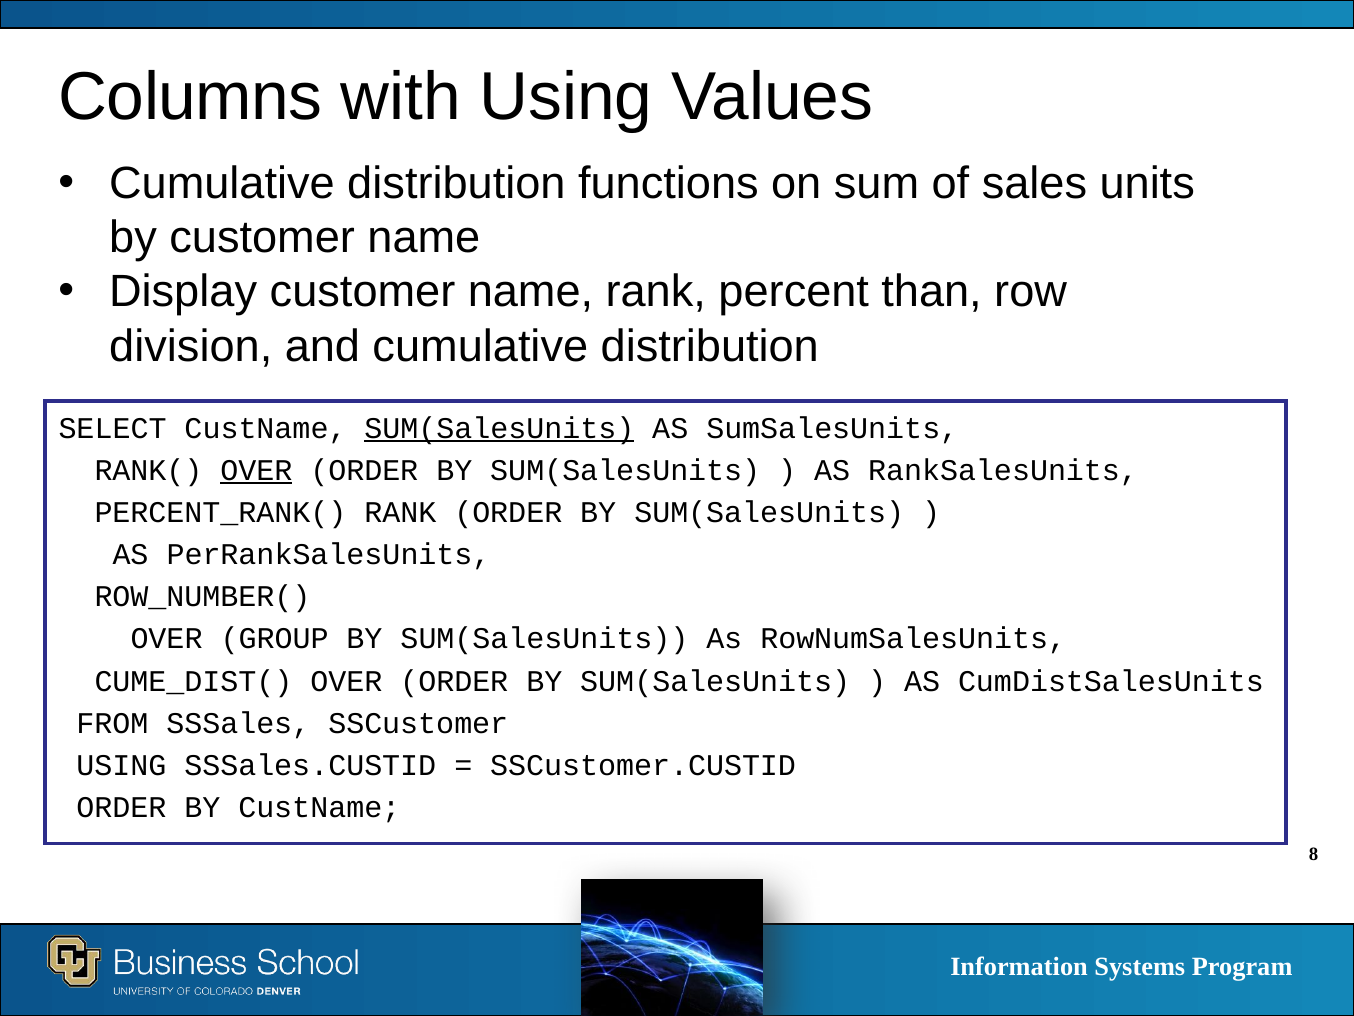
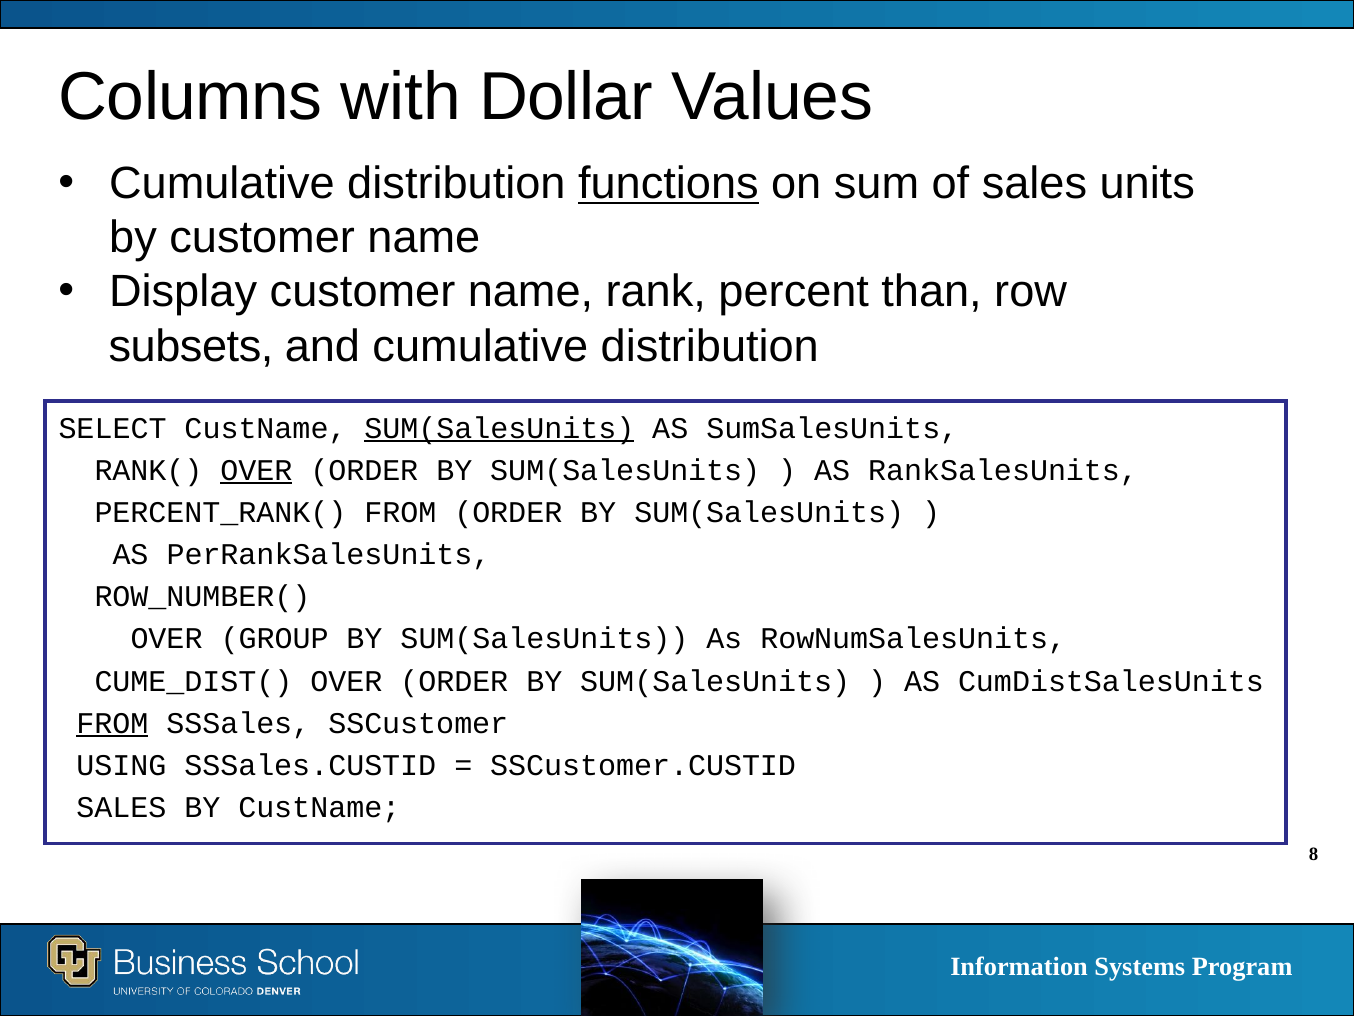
with Using: Using -> Dollar
functions underline: none -> present
division: division -> subsets
PERCENT_RANK( RANK: RANK -> FROM
FROM at (112, 723) underline: none -> present
ORDER at (121, 807): ORDER -> SALES
